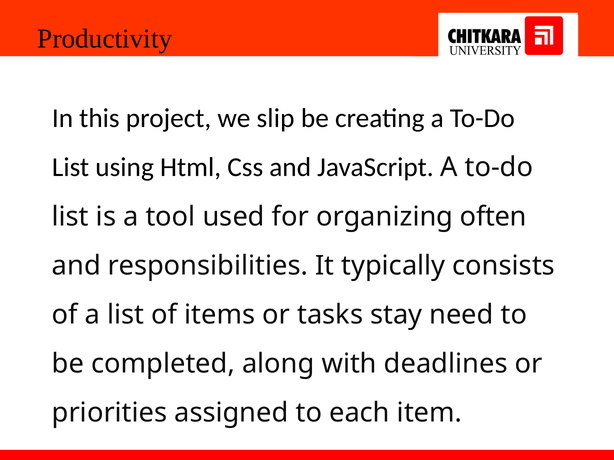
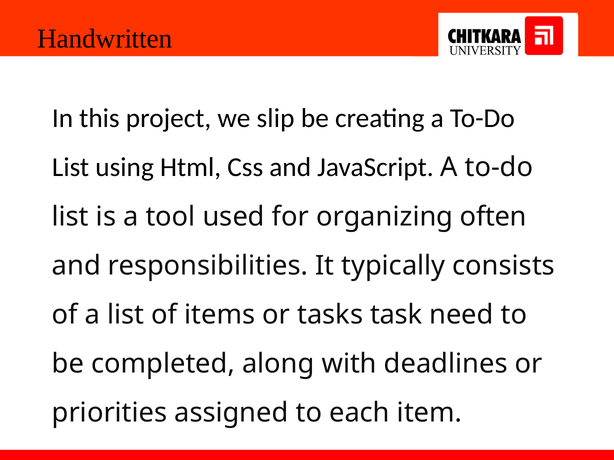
Productivity: Productivity -> Handwritten
stay: stay -> task
